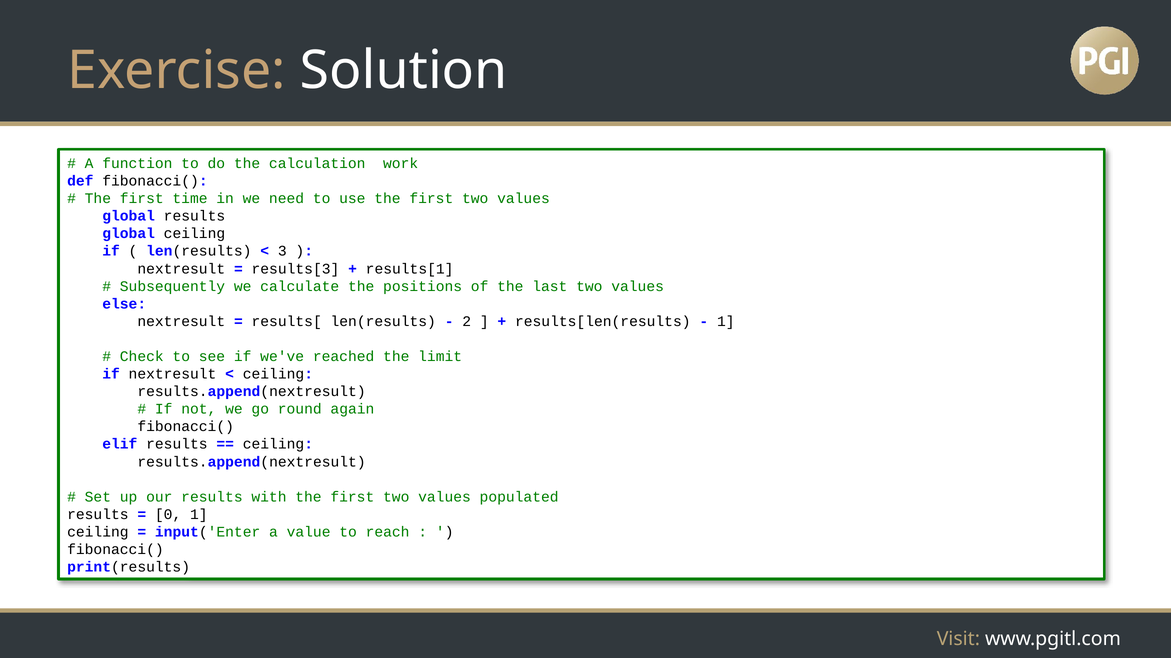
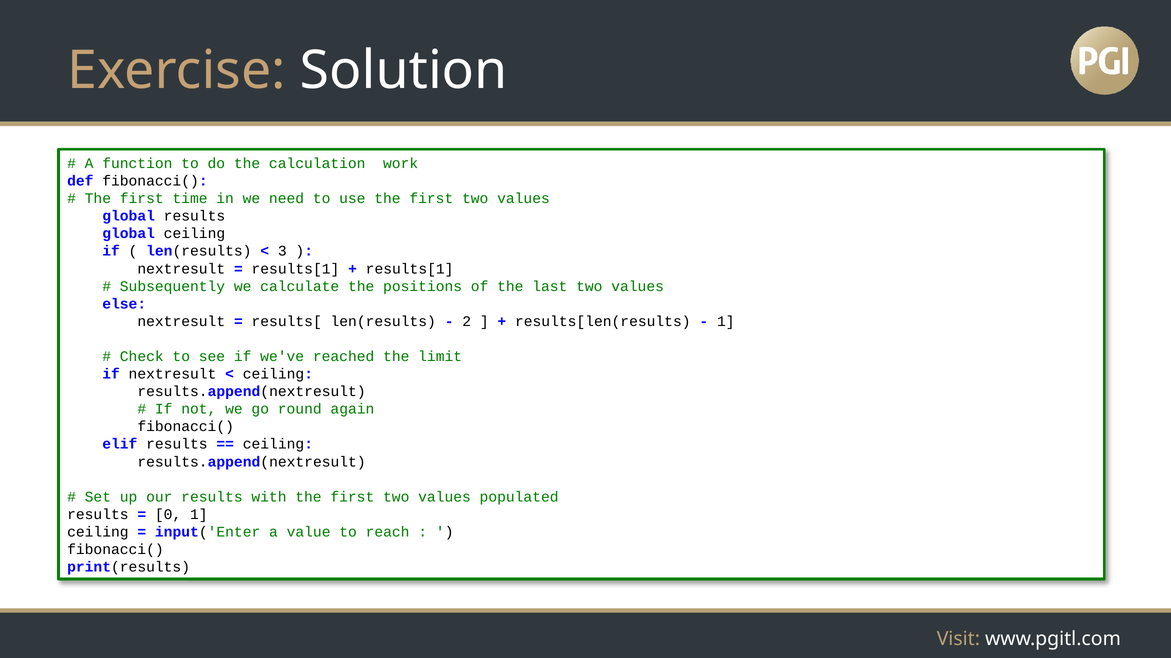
results[3 at (295, 269): results[3 -> results[1
